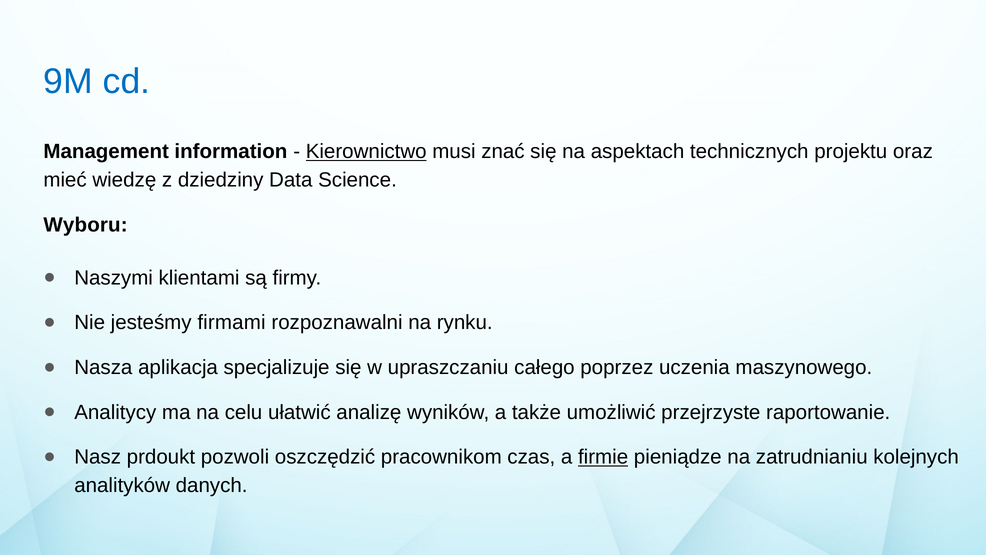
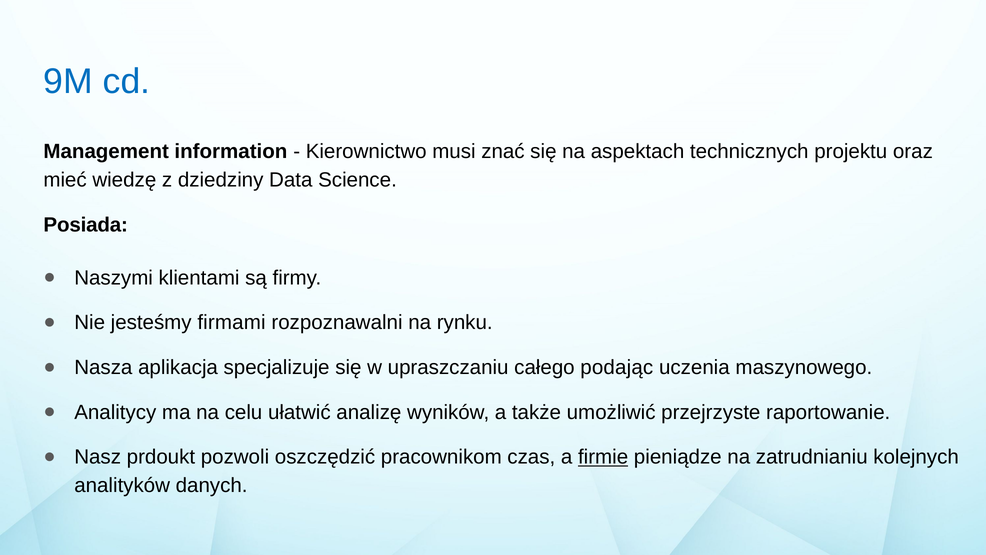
Kierownictwo underline: present -> none
Wyboru: Wyboru -> Posiada
poprzez: poprzez -> podając
